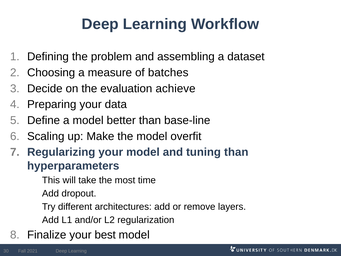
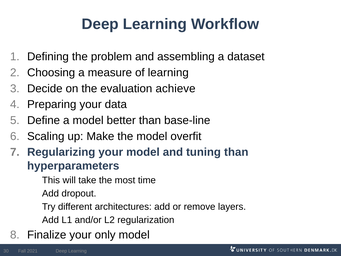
of batches: batches -> learning
best: best -> only
